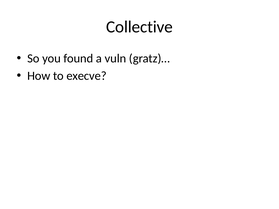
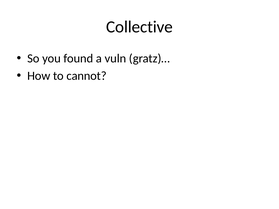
execve: execve -> cannot
